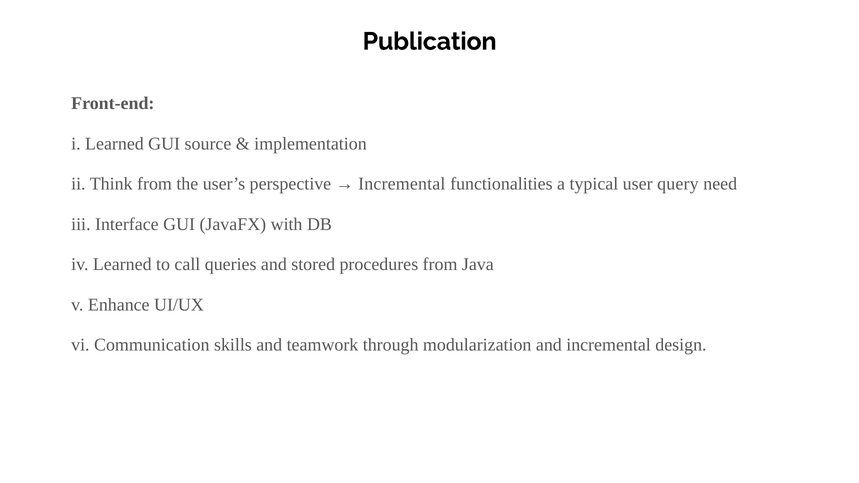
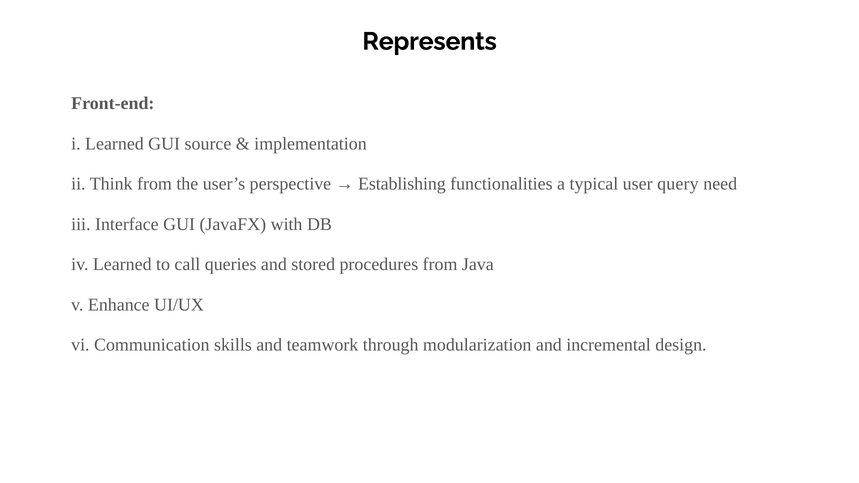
Publication: Publication -> Represents
Incremental at (402, 184): Incremental -> Establishing
